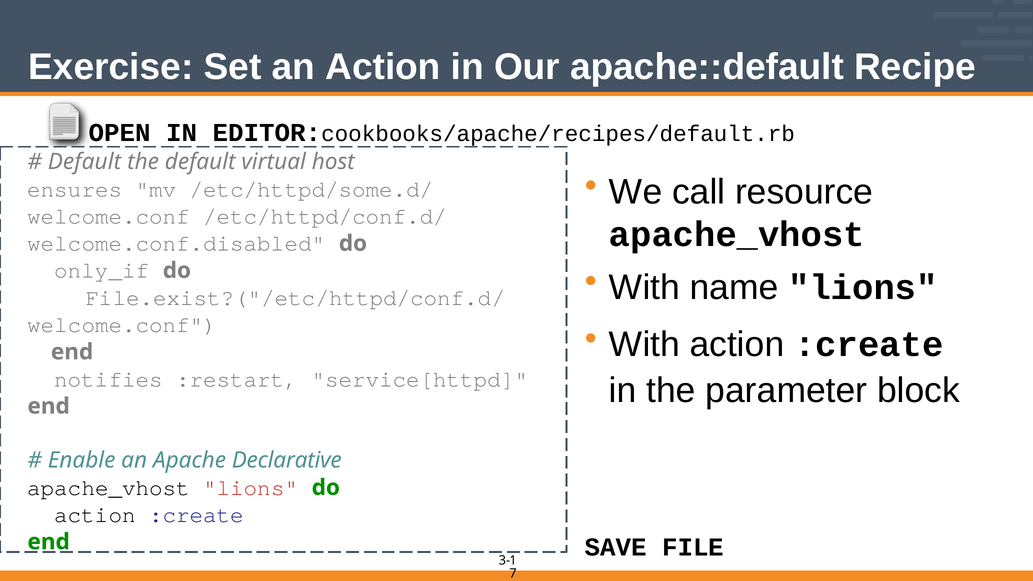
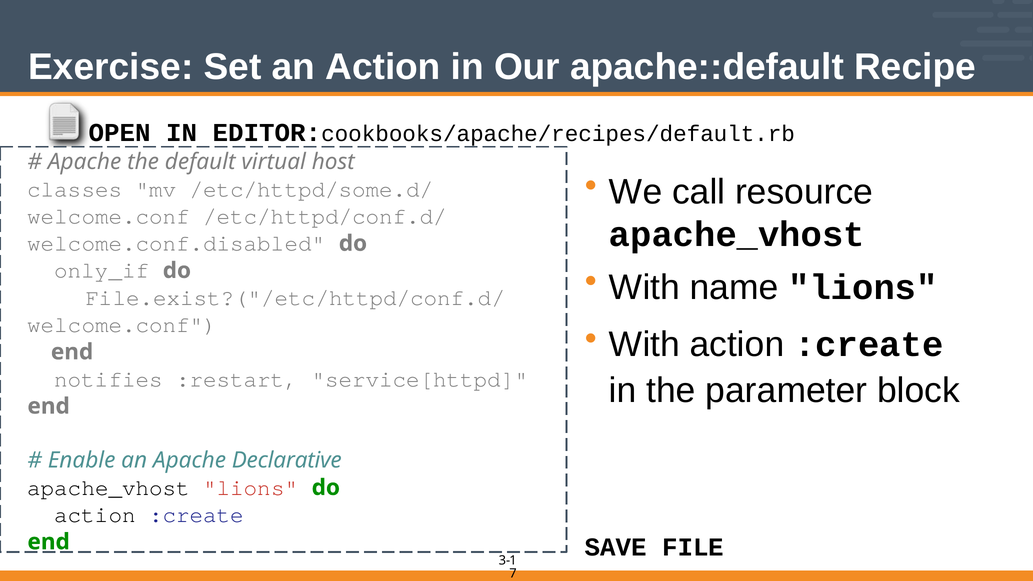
Default at (85, 162): Default -> Apache
ensures: ensures -> classes
